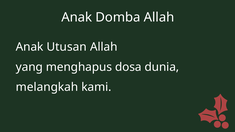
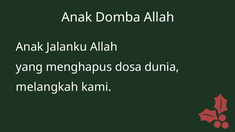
Utusan: Utusan -> Jalanku
